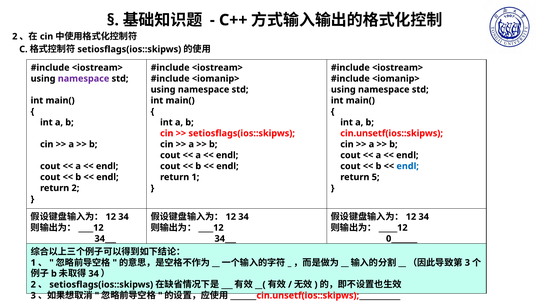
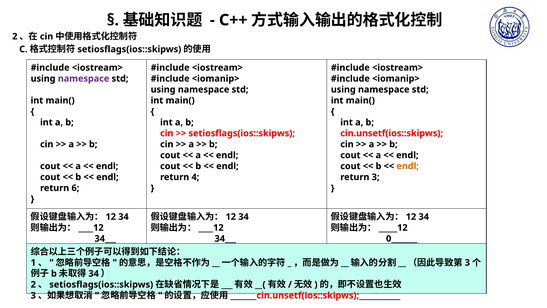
endl at (408, 166) colour: blue -> orange
return 1: 1 -> 4
return 5: 5 -> 3
return 2: 2 -> 6
